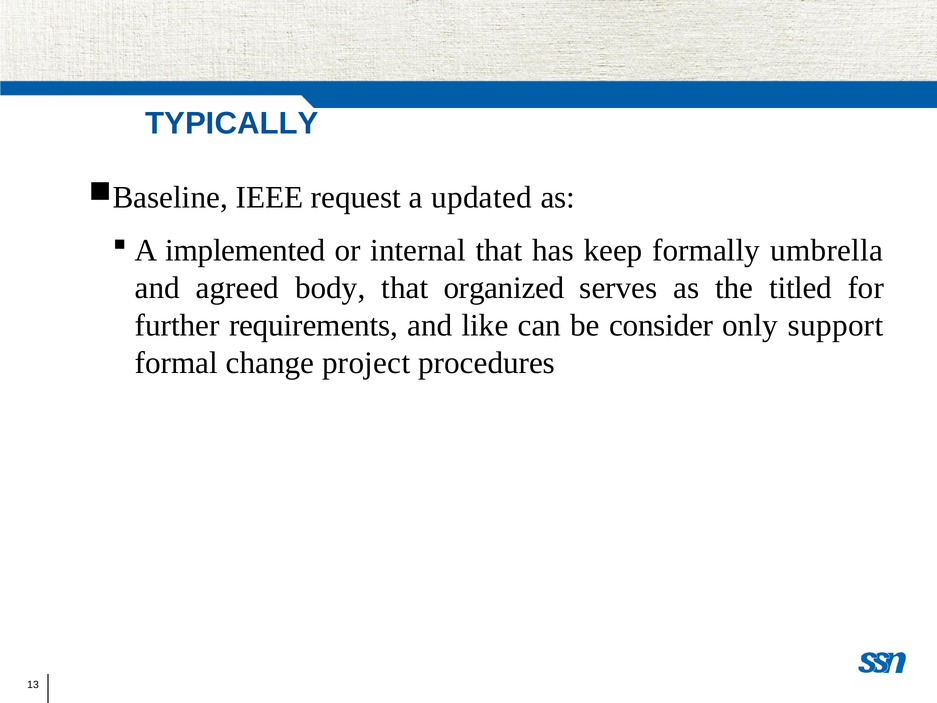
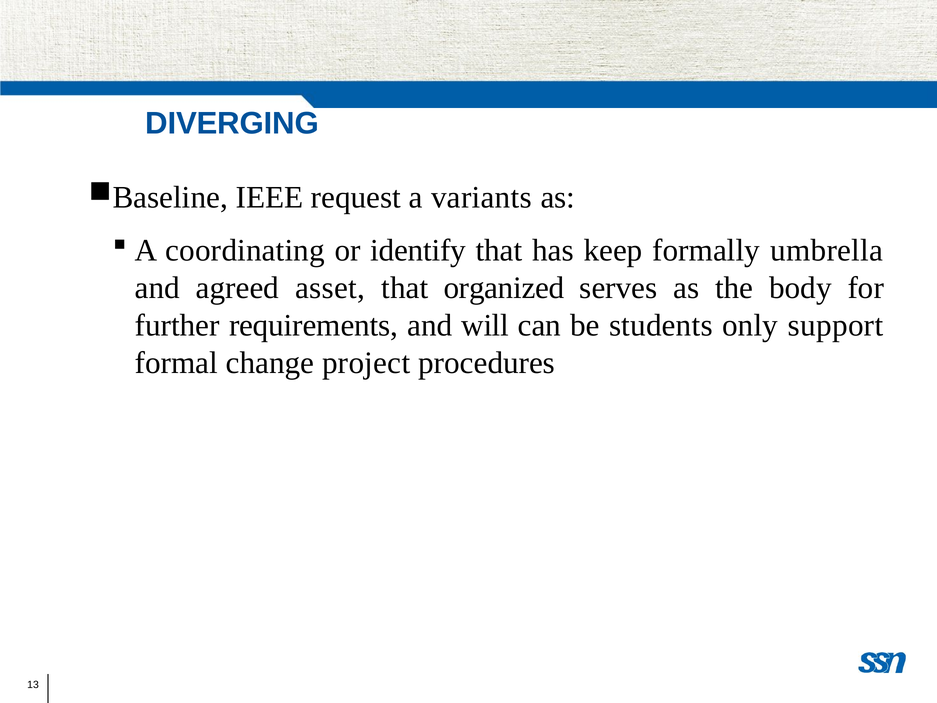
TYPICALLY: TYPICALLY -> DIVERGING
updated: updated -> variants
implemented: implemented -> coordinating
internal: internal -> identify
body: body -> asset
titled: titled -> body
like: like -> will
consider: consider -> students
